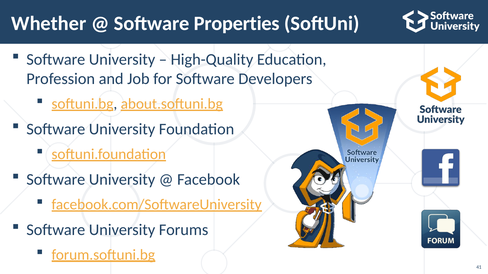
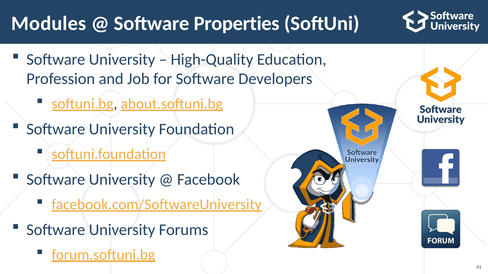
Whether: Whether -> Modules
